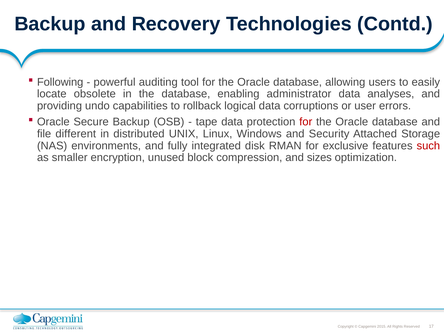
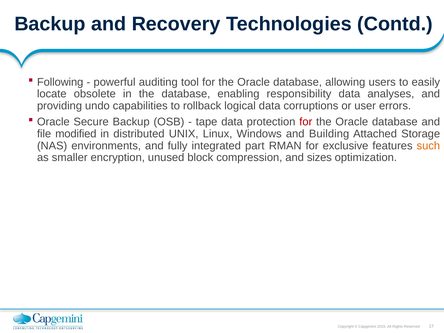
administrator: administrator -> responsibility
different: different -> modified
Security: Security -> Building
disk: disk -> part
such colour: red -> orange
